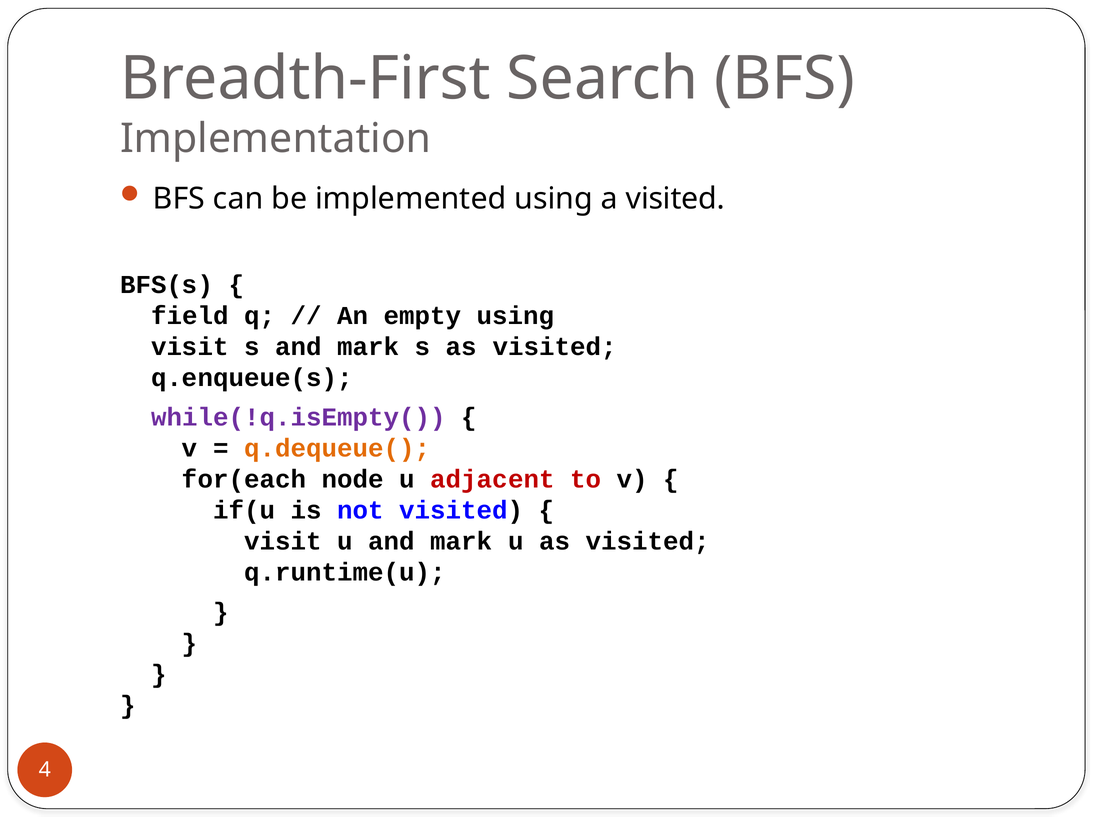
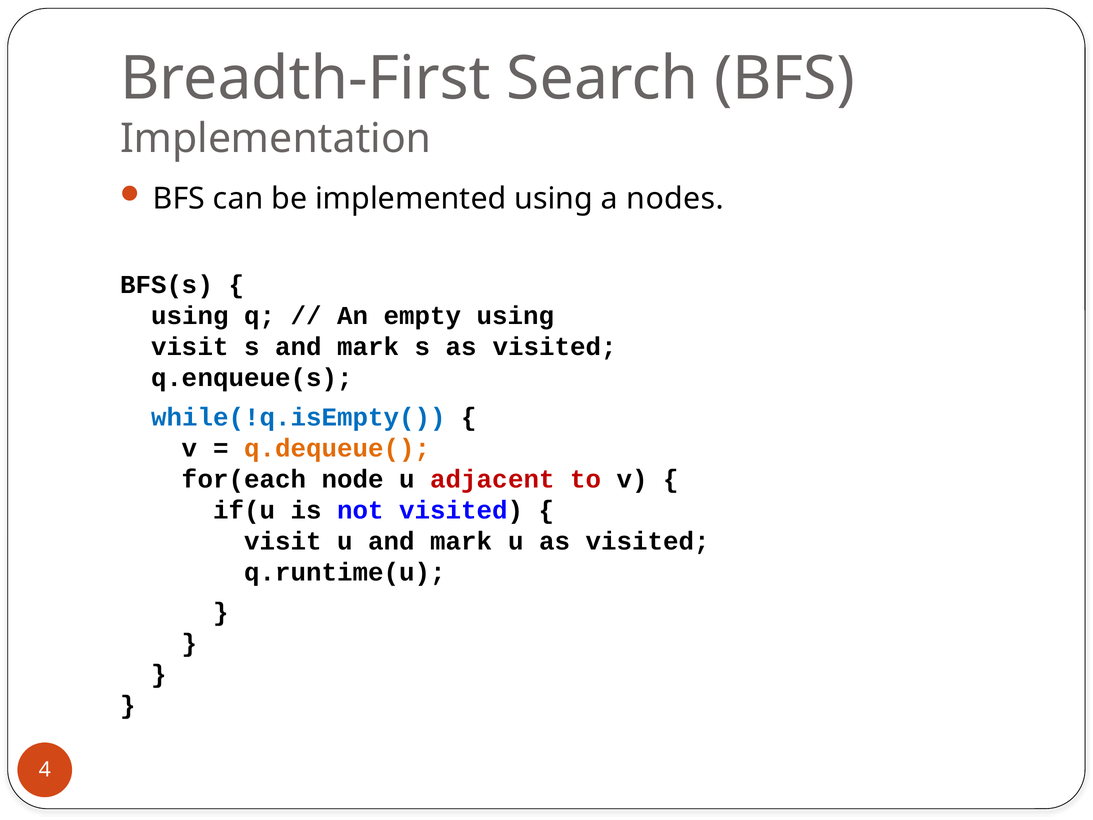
a visited: visited -> nodes
field at (190, 315): field -> using
while(!q.isEmpty( colour: purple -> blue
